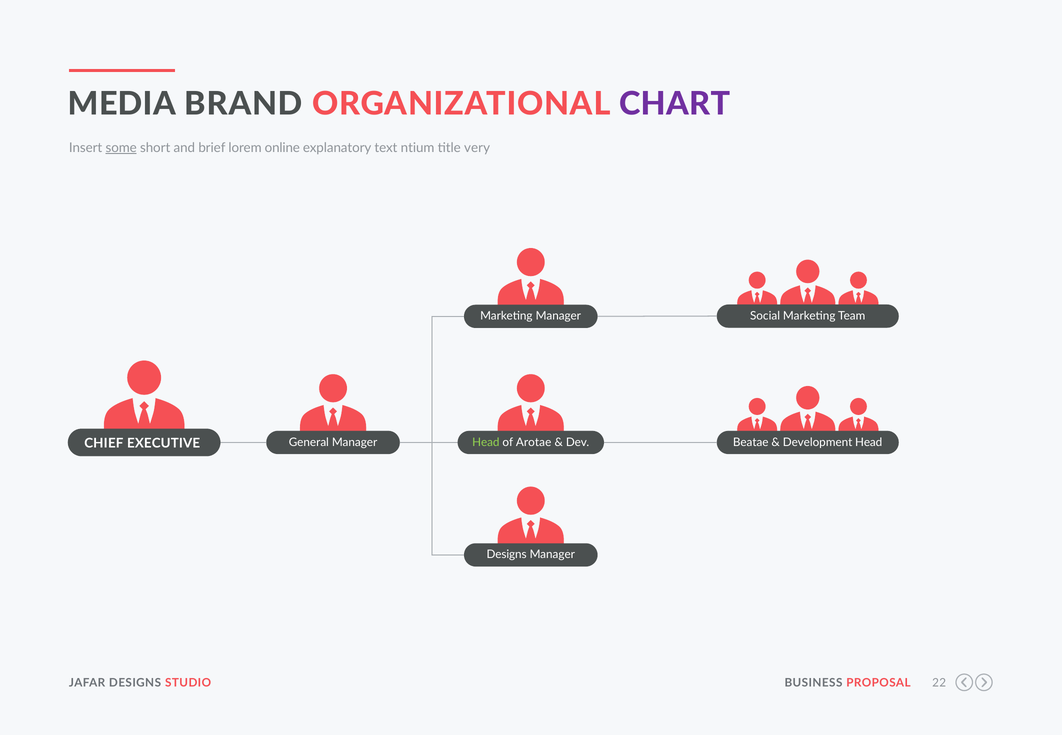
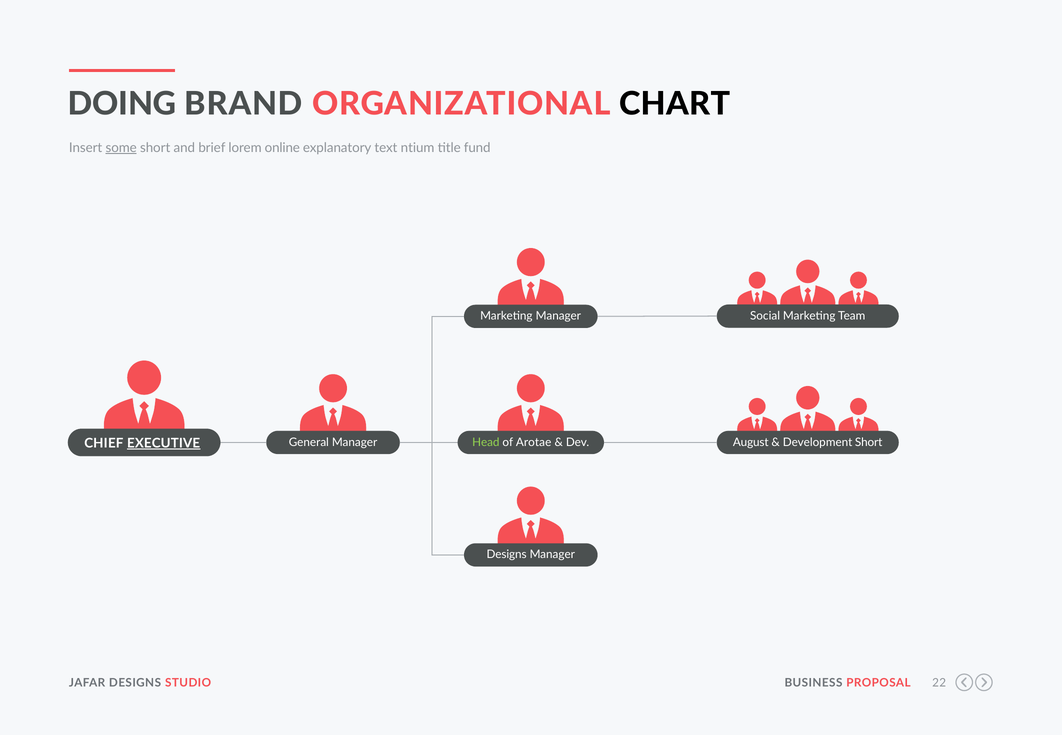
MEDIA: MEDIA -> DOING
CHART colour: purple -> black
very: very -> fund
Beatae: Beatae -> August
Development Head: Head -> Short
EXECUTIVE underline: none -> present
